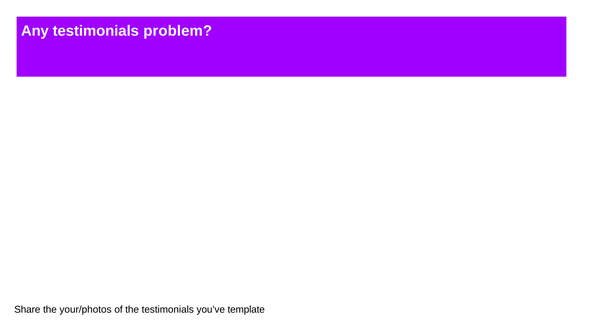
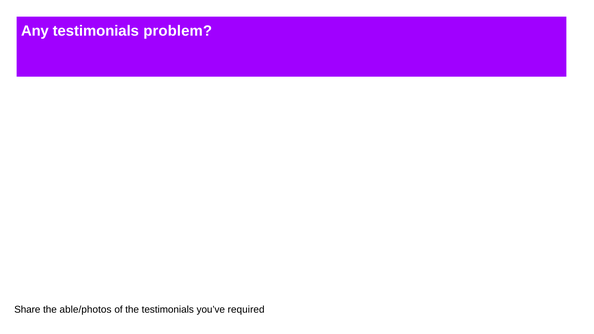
your/photos: your/photos -> able/photos
template: template -> required
